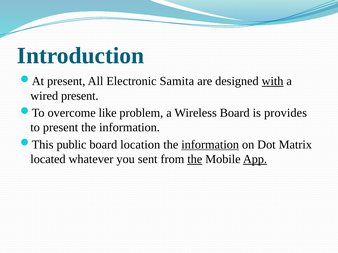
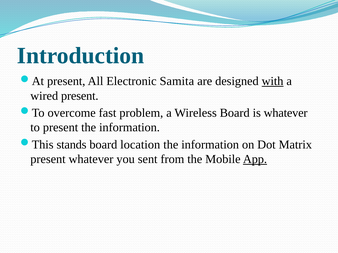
like: like -> fast
is provides: provides -> whatever
public: public -> stands
information at (210, 145) underline: present -> none
located at (48, 159): located -> present
the at (195, 159) underline: present -> none
